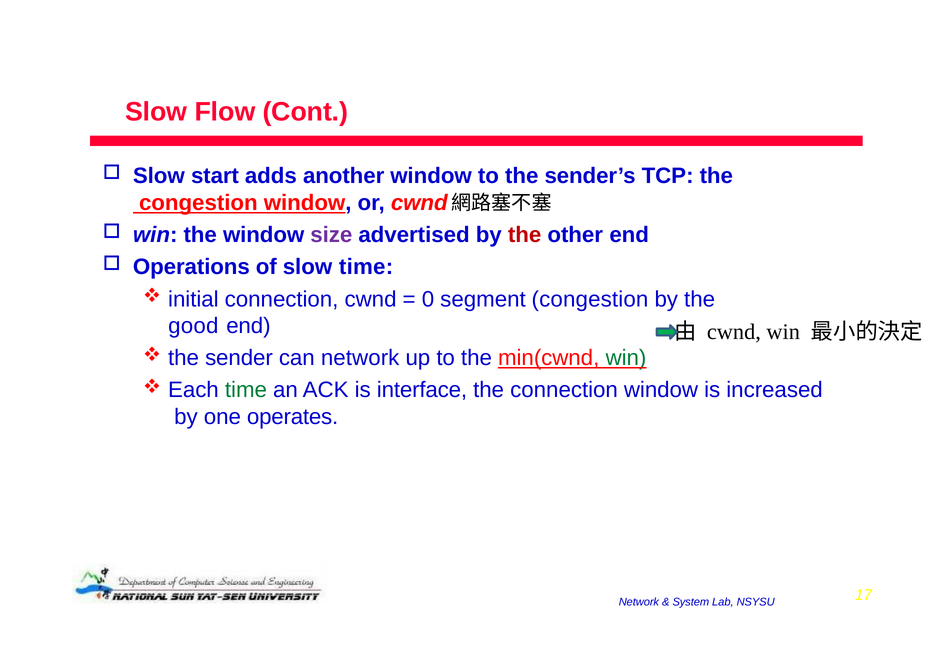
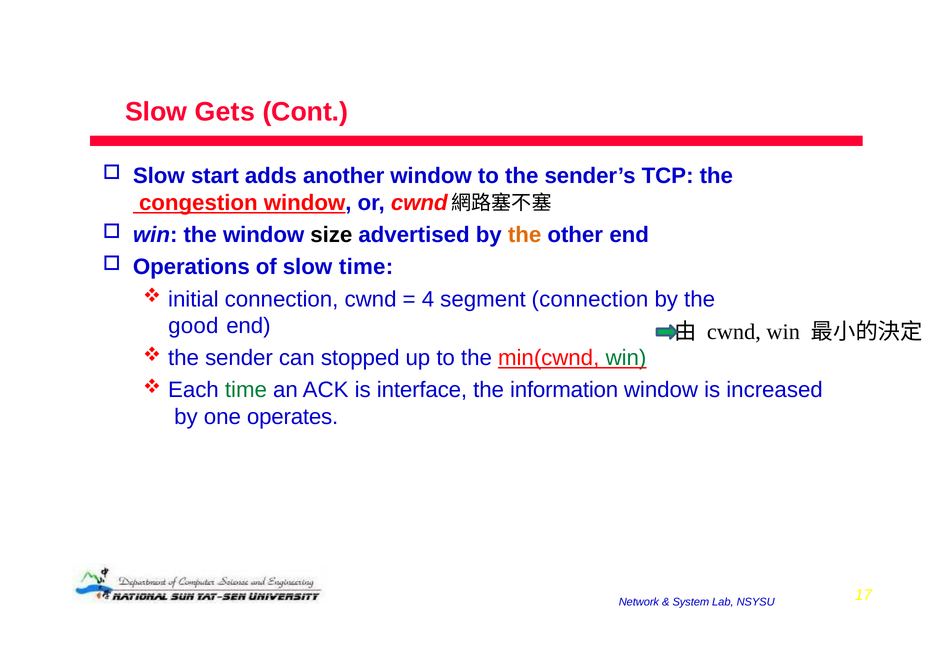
Flow: Flow -> Gets
size colour: purple -> black
the at (525, 235) colour: red -> orange
0: 0 -> 4
segment congestion: congestion -> connection
can network: network -> stopped
the connection: connection -> information
